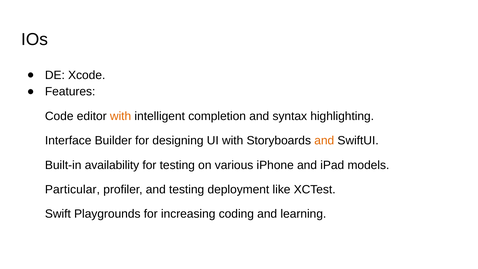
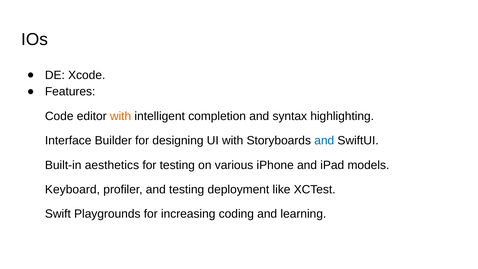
and at (324, 141) colour: orange -> blue
availability: availability -> aesthetics
Particular: Particular -> Keyboard
